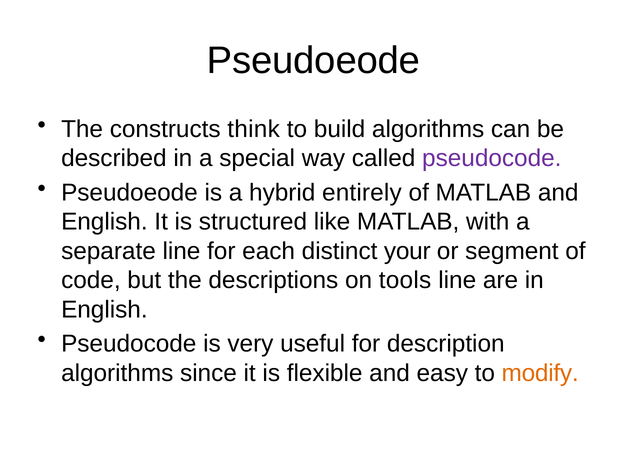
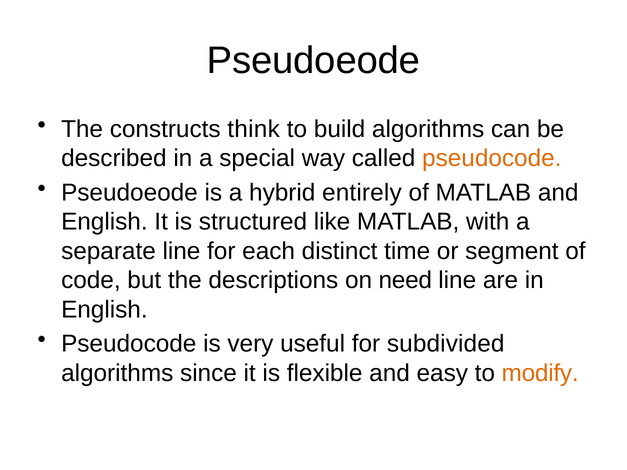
pseudocode at (492, 158) colour: purple -> orange
your: your -> time
tools: tools -> need
description: description -> subdivided
